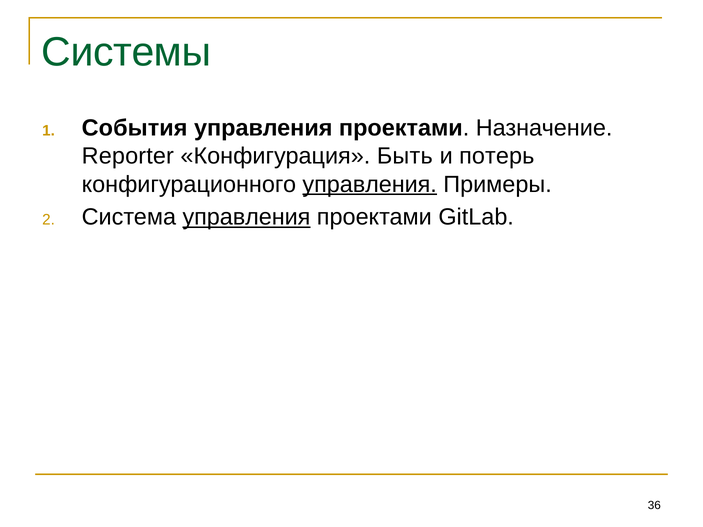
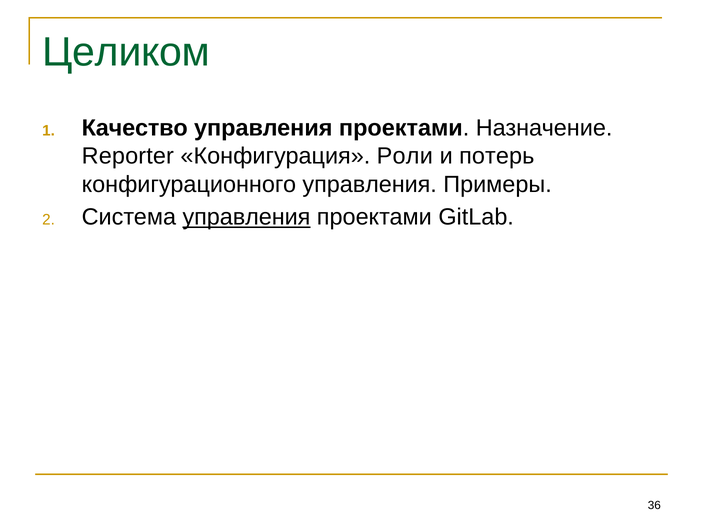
Системы: Системы -> Целиком
События: События -> Качество
Быть: Быть -> Роли
управления at (370, 184) underline: present -> none
